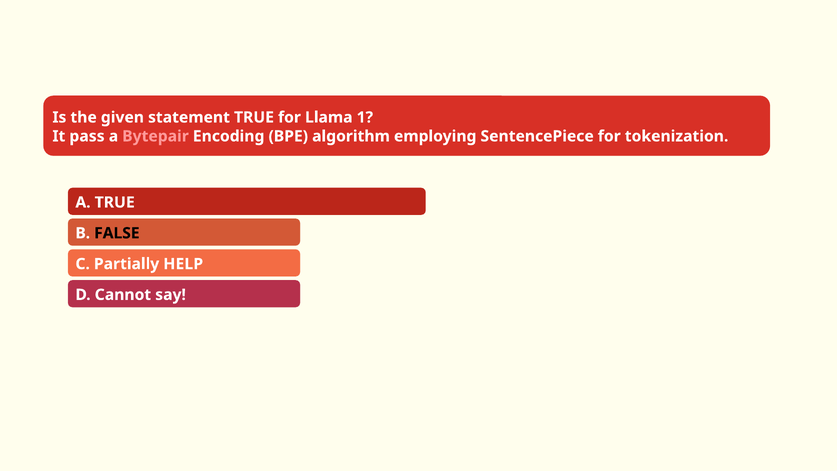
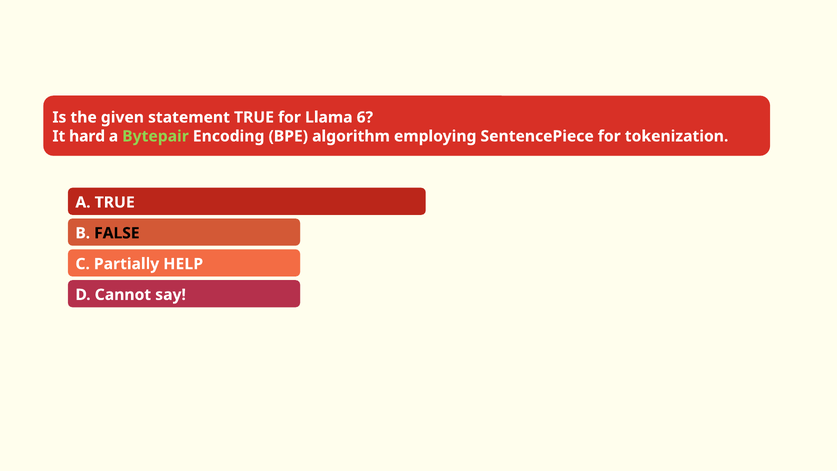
1: 1 -> 6
pass: pass -> hard
Bytepair colour: pink -> light green
